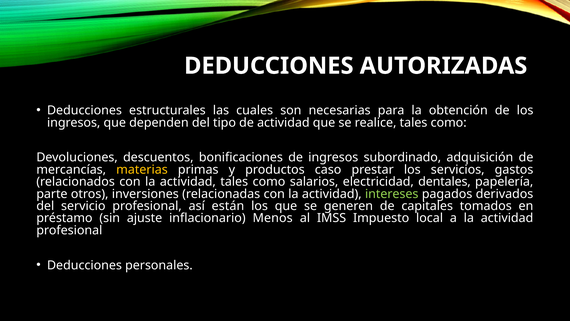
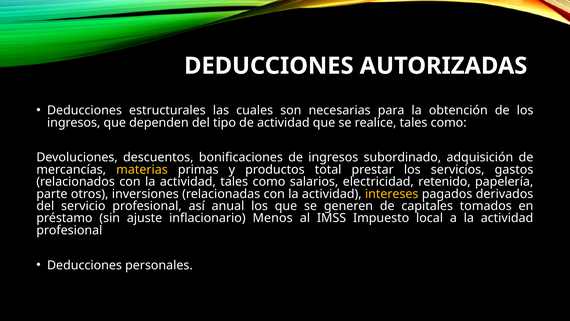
caso: caso -> total
dentales: dentales -> retenido
intereses colour: light green -> yellow
están: están -> anual
